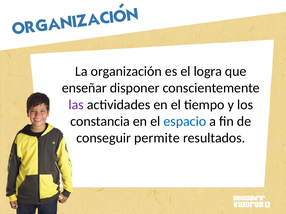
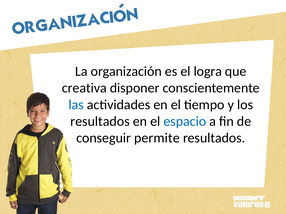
enseñar: enseñar -> creativa
las colour: purple -> blue
constancia at (100, 122): constancia -> resultados
